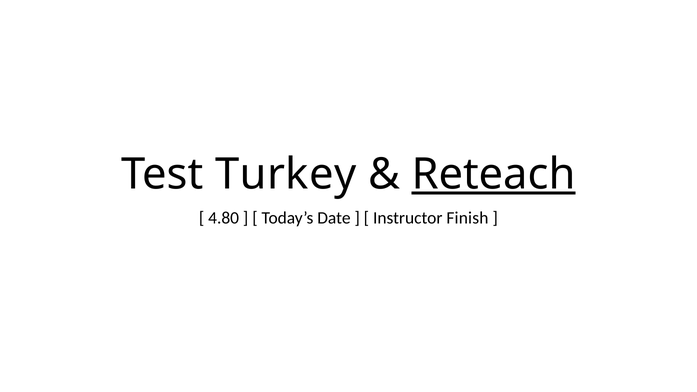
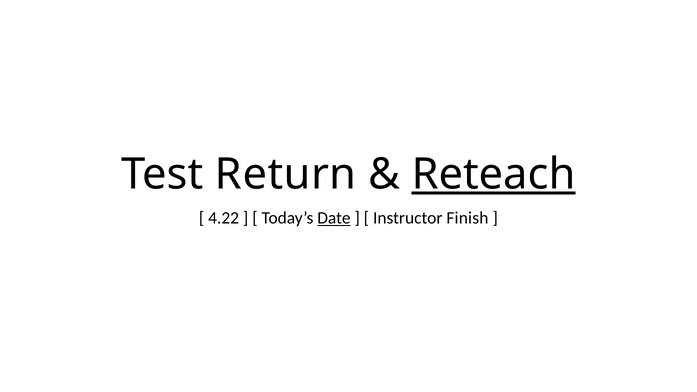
Turkey: Turkey -> Return
4.80: 4.80 -> 4.22
Date underline: none -> present
